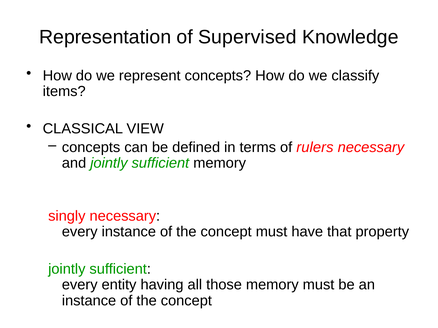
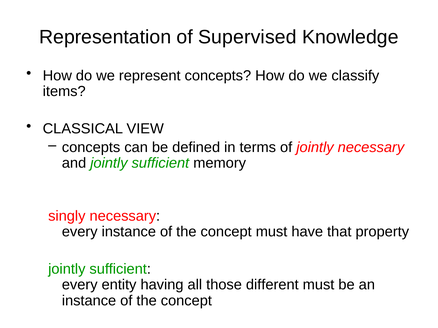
of rulers: rulers -> jointly
those memory: memory -> different
